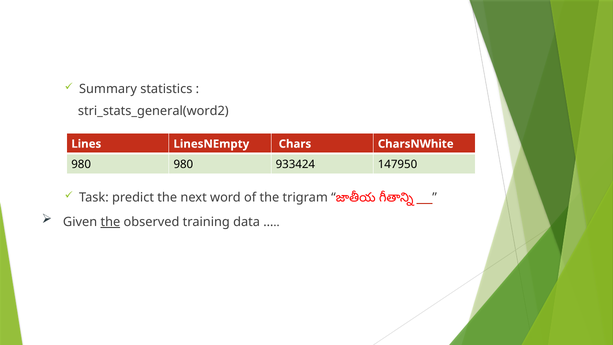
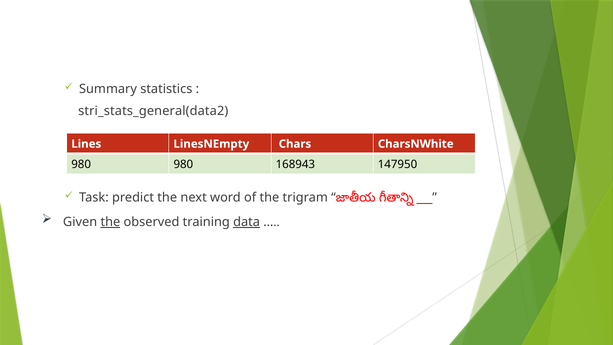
stri_stats_general(word2: stri_stats_general(word2 -> stri_stats_general(data2
933424: 933424 -> 168943
data underline: none -> present
